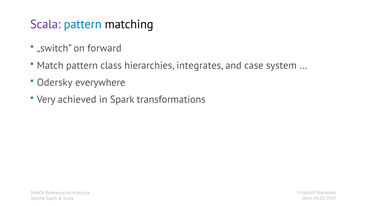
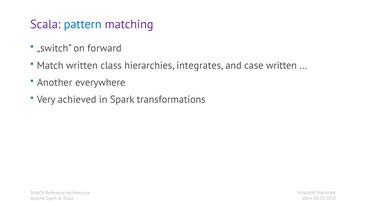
matching colour: black -> purple
Match pattern: pattern -> written
case system: system -> written
Odersky: Odersky -> Another
